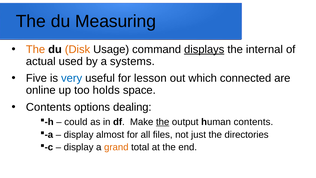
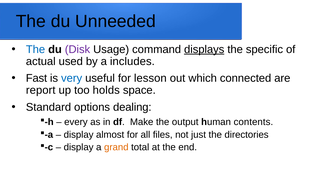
Measuring: Measuring -> Unneeded
The at (36, 49) colour: orange -> blue
Disk colour: orange -> purple
internal: internal -> specific
systems: systems -> includes
Five: Five -> Fast
online: online -> report
Contents at (48, 107): Contents -> Standard
could: could -> every
the at (163, 122) underline: present -> none
